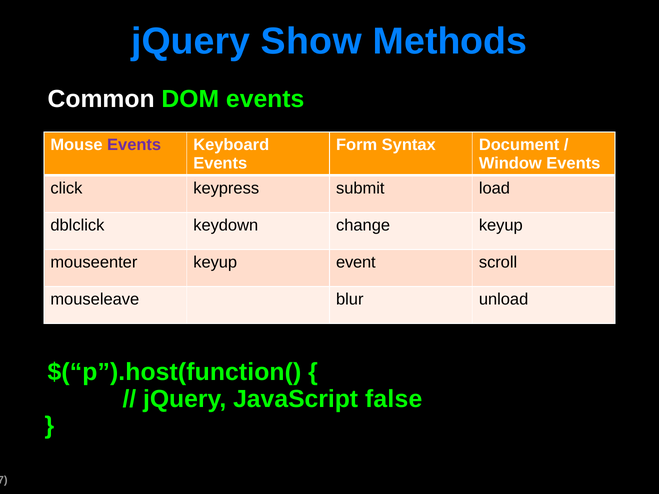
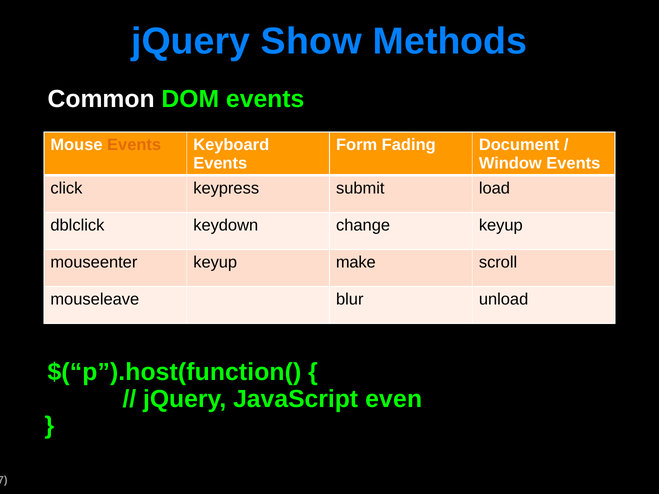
Events at (134, 145) colour: purple -> orange
Syntax: Syntax -> Fading
event: event -> make
false: false -> even
